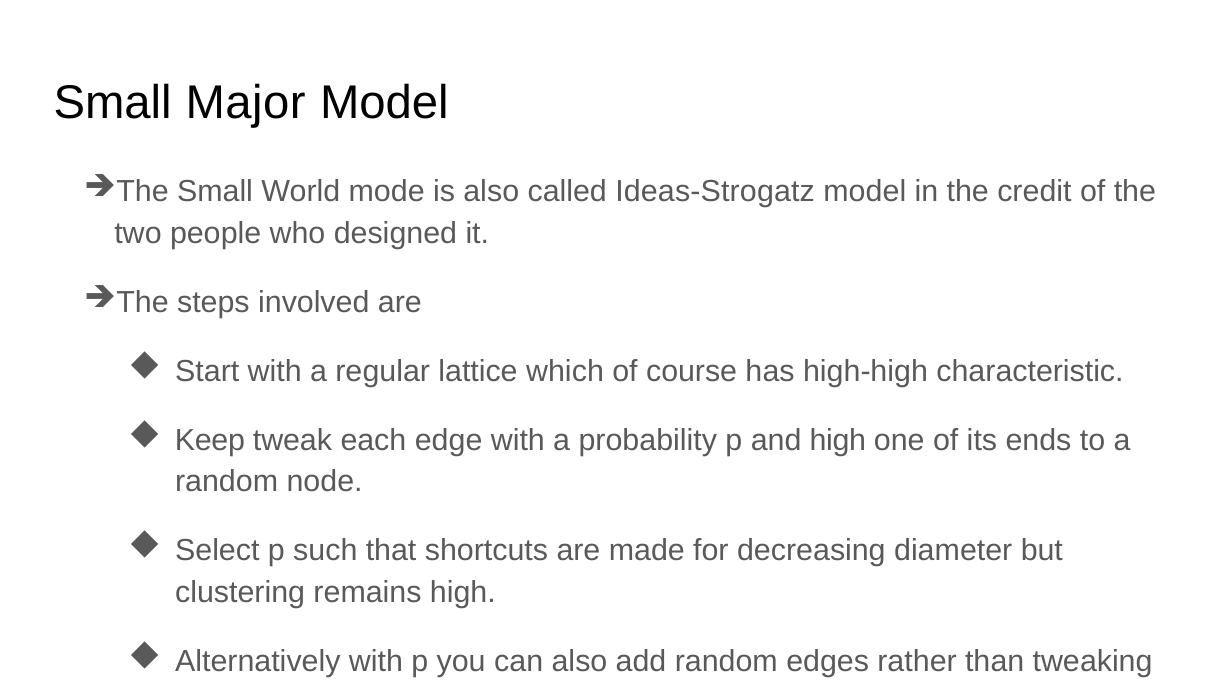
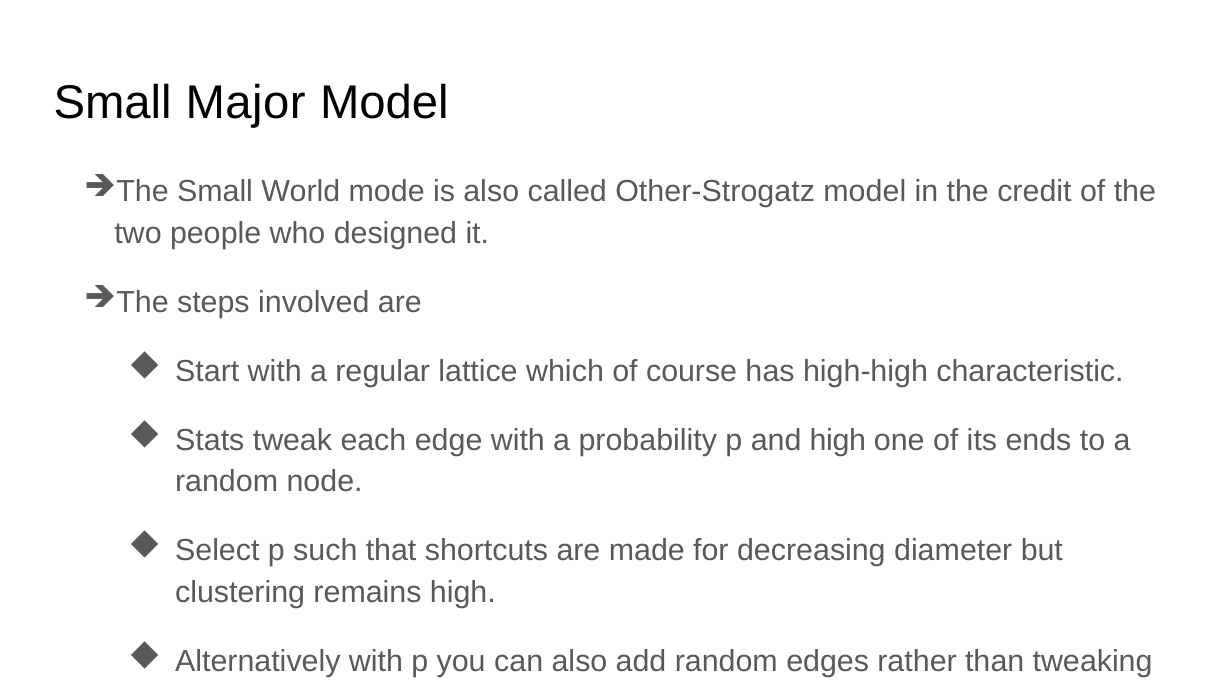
Ideas-Strogatz: Ideas-Strogatz -> Other-Strogatz
Keep: Keep -> Stats
